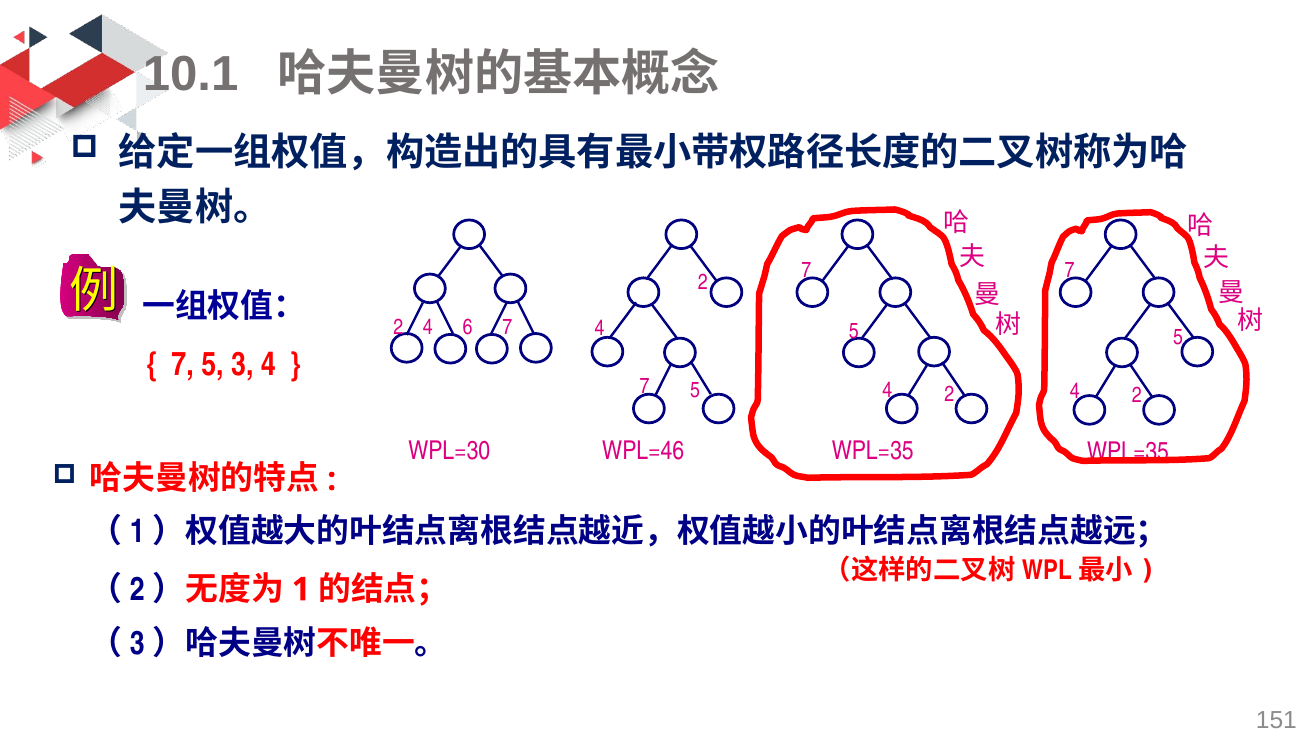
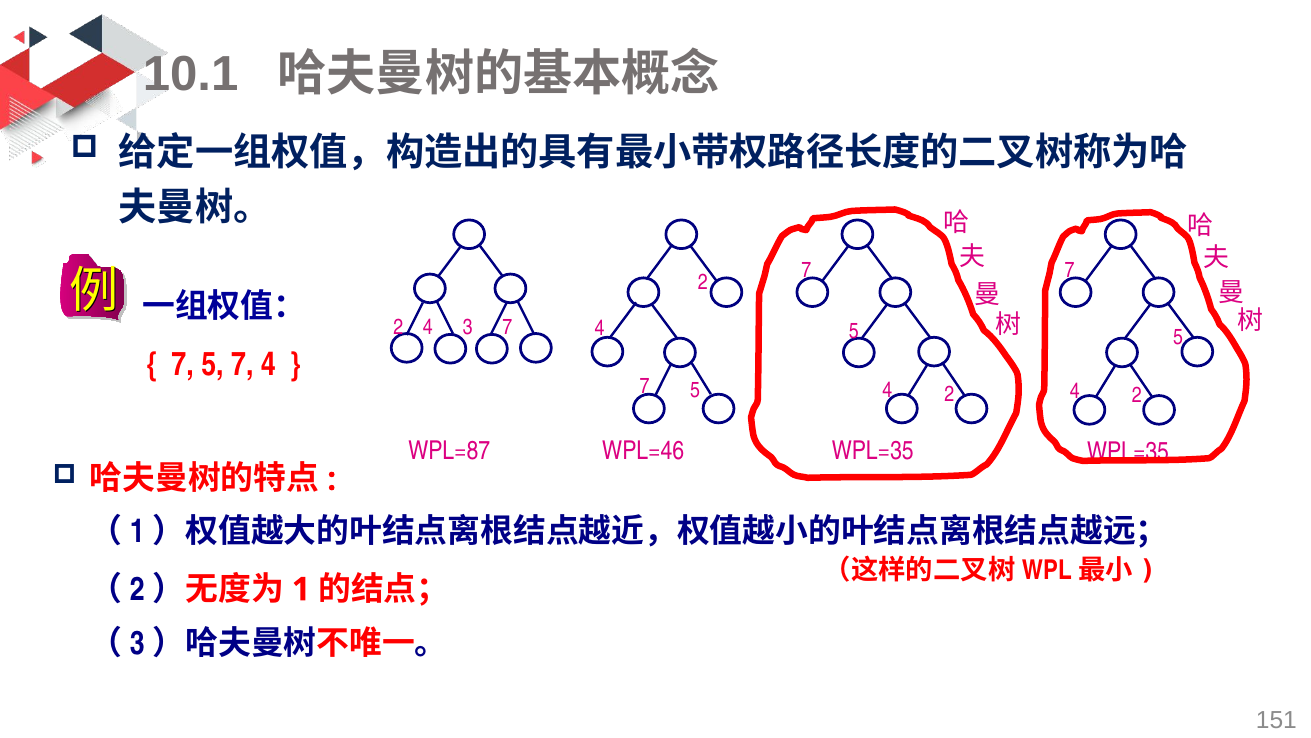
6: 6 -> 3
5 3: 3 -> 7
WPL=30: WPL=30 -> WPL=87
